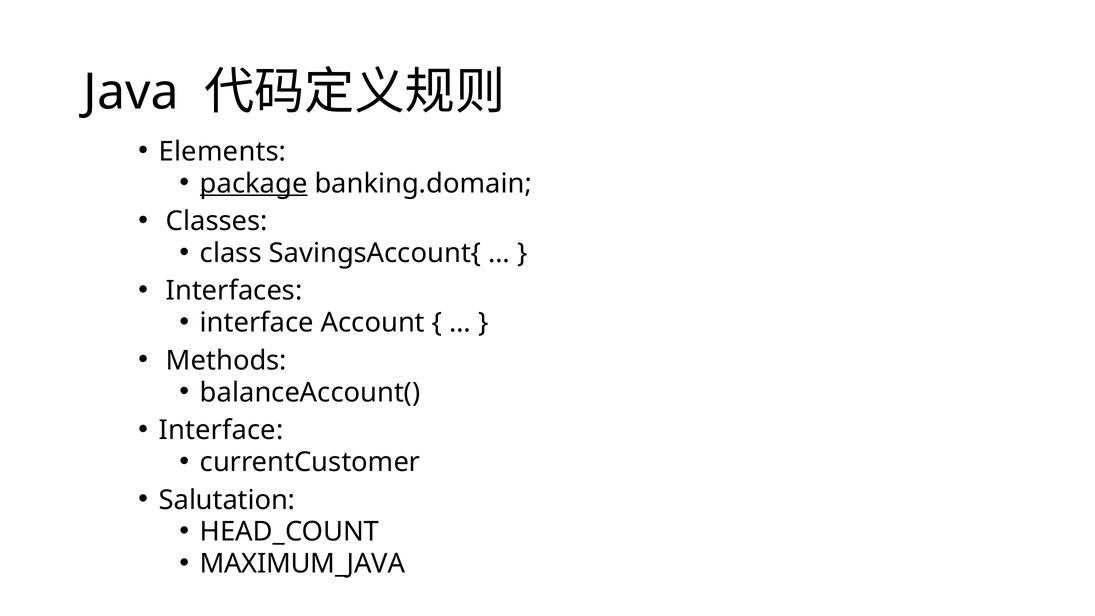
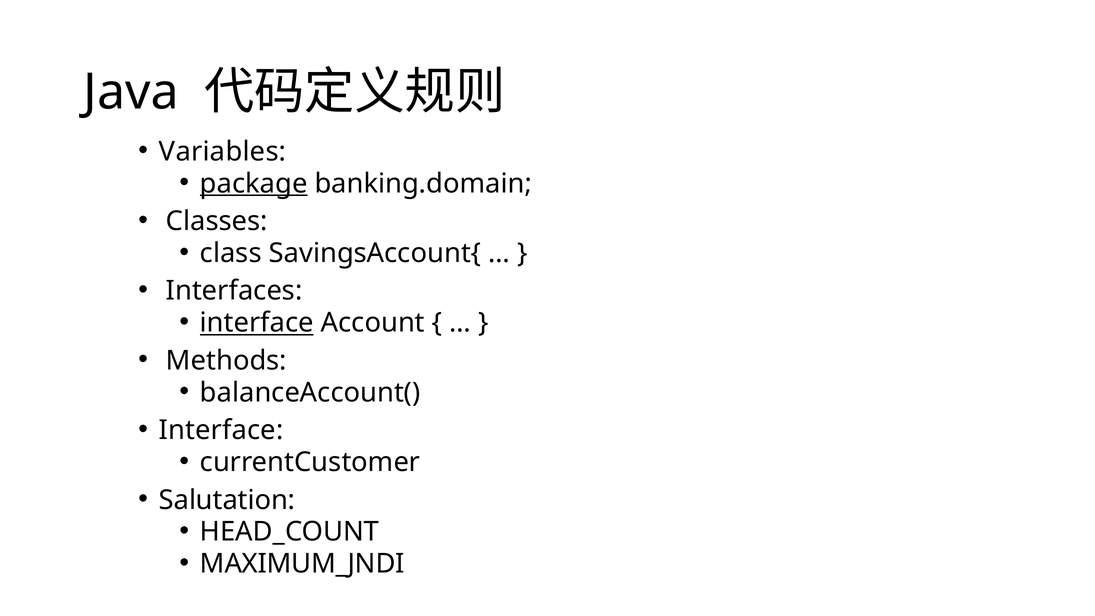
Elements: Elements -> Variables
interface at (257, 323) underline: none -> present
MAXIMUM_JAVA: MAXIMUM_JAVA -> MAXIMUM_JNDI
